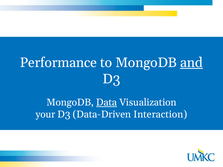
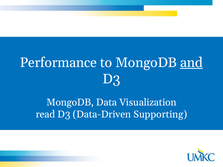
Data underline: present -> none
your: your -> read
Interaction: Interaction -> Supporting
